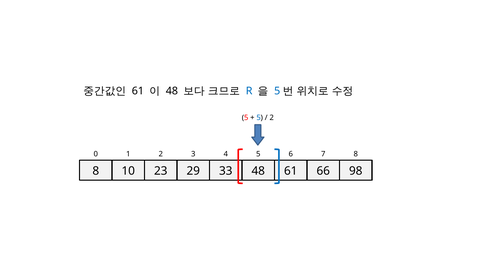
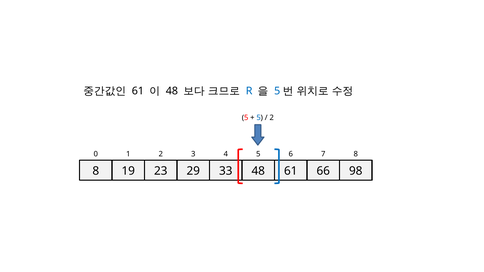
10: 10 -> 19
